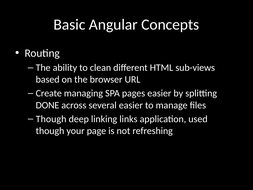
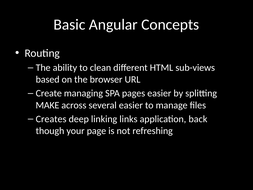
DONE: DONE -> MAKE
Though at (51, 119): Though -> Creates
used: used -> back
